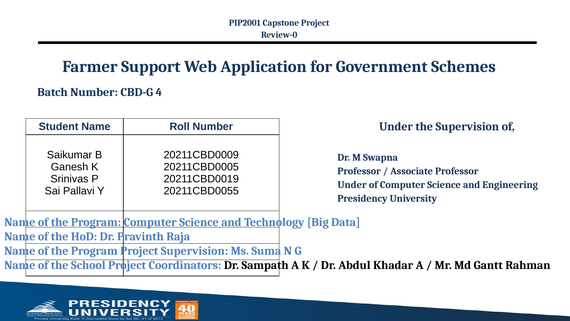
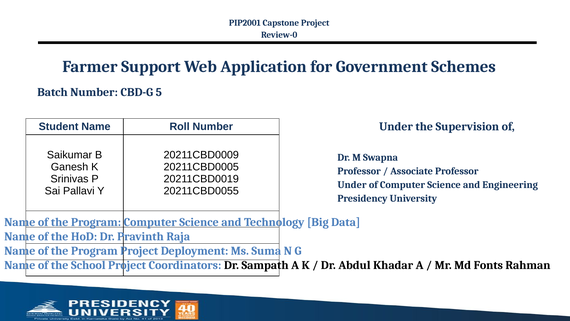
4: 4 -> 5
Project Supervision: Supervision -> Deployment
Gantt: Gantt -> Fonts
